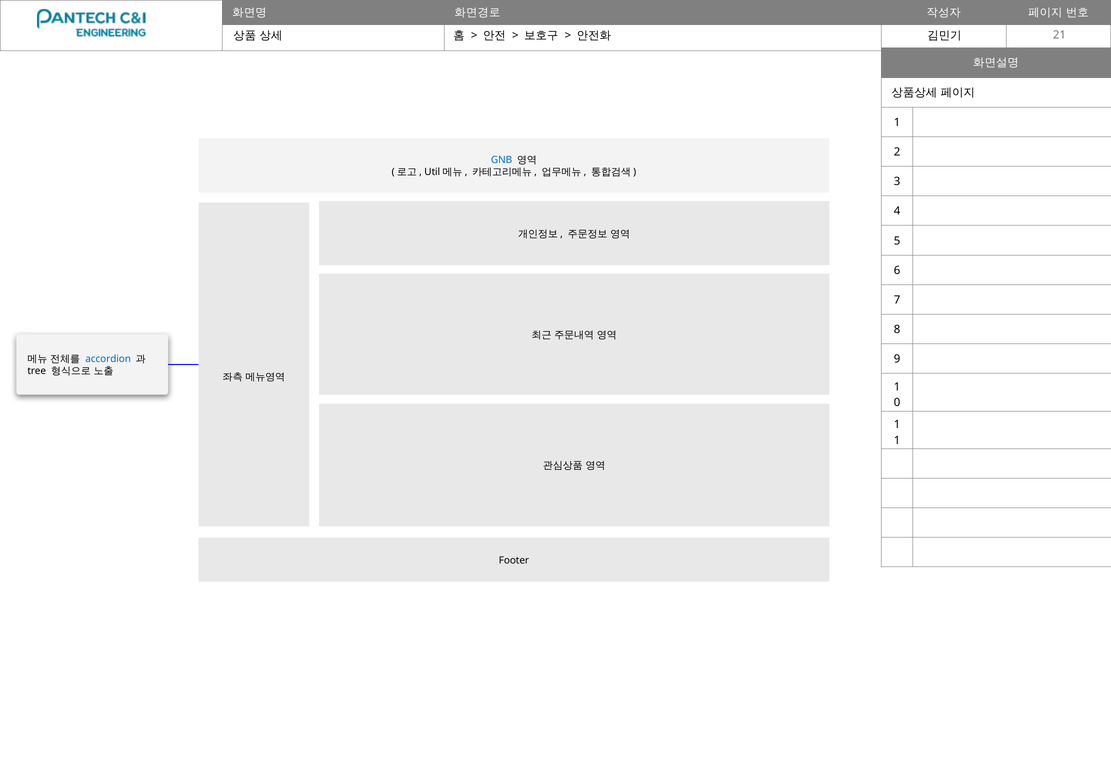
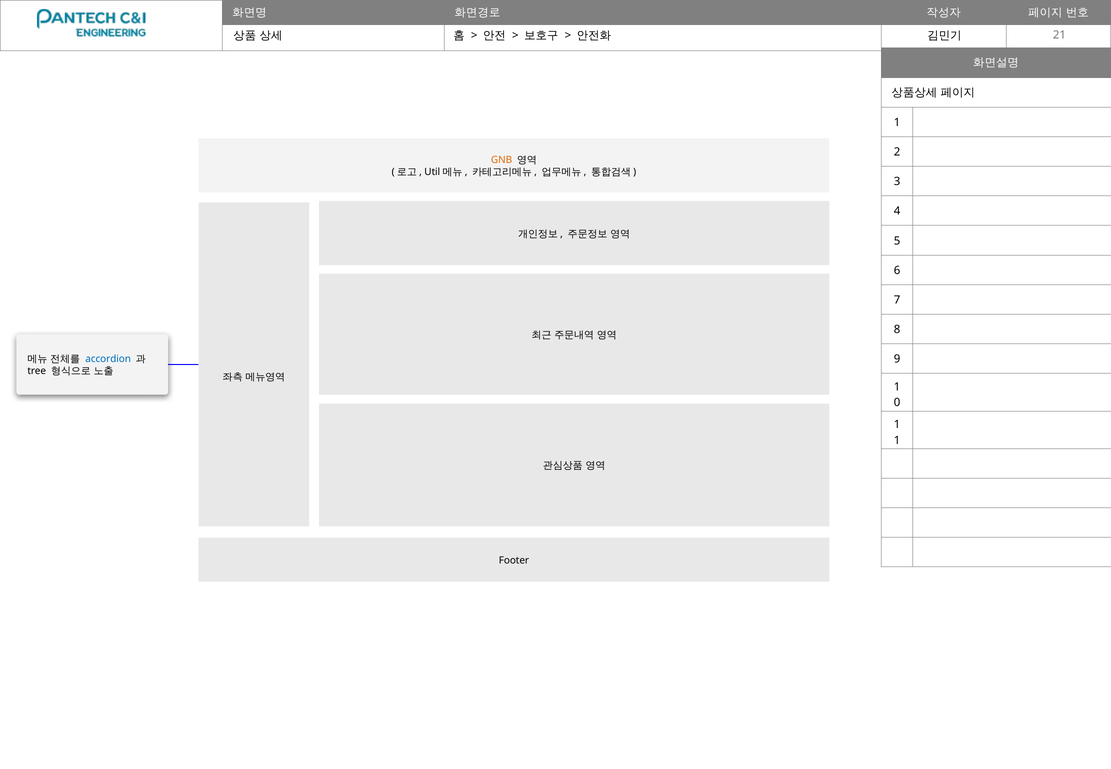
GNB colour: blue -> orange
